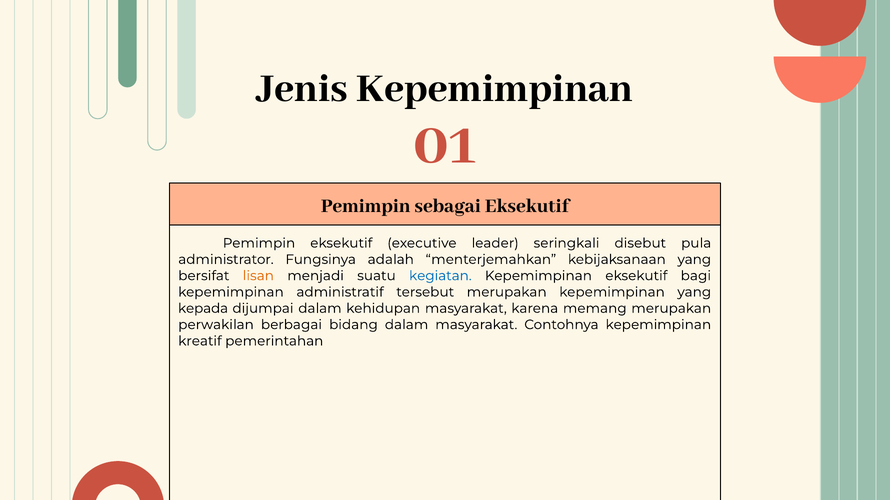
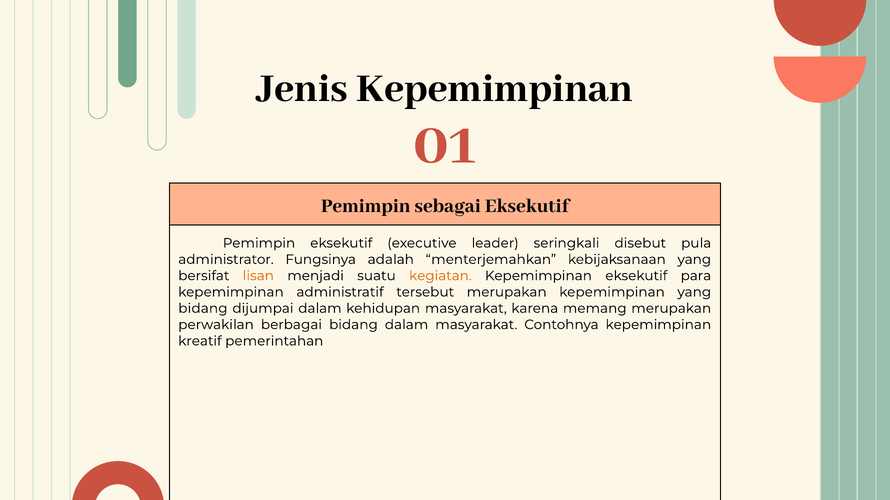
kegiatan colour: blue -> orange
bagi: bagi -> para
kepada at (203, 309): kepada -> bidang
